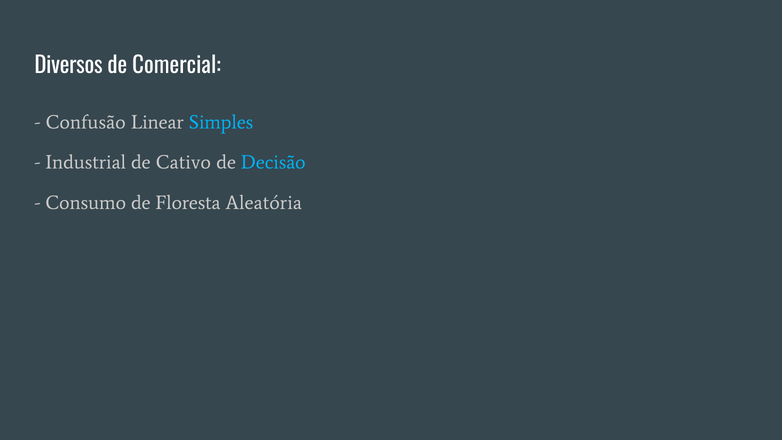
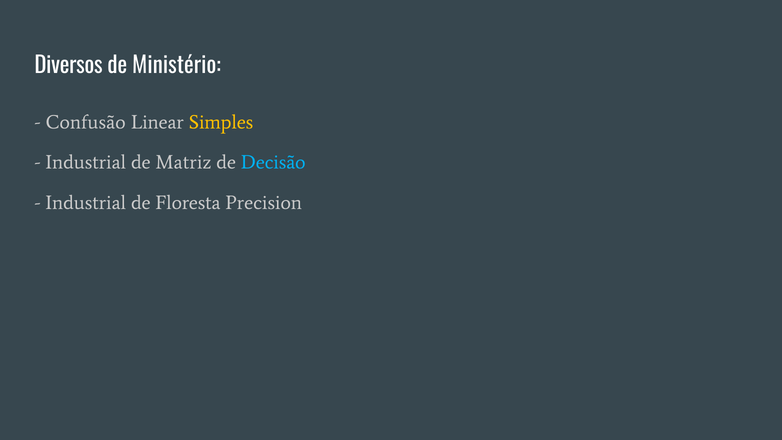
Comercial: Comercial -> Ministério
Simples colour: light blue -> yellow
Cativo: Cativo -> Matriz
Consumo at (86, 203): Consumo -> Industrial
Aleatória: Aleatória -> Precision
